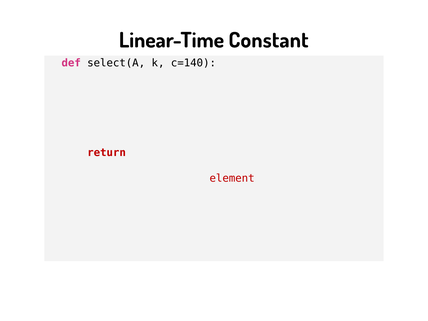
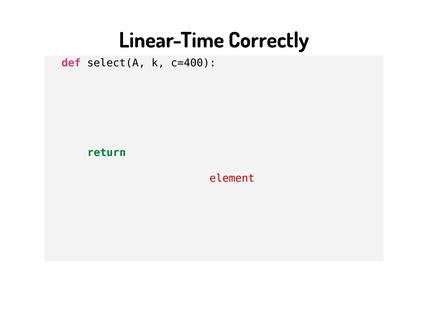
Constant: Constant -> Correctly
c=140: c=140 -> c=400
return at (107, 153) colour: red -> green
